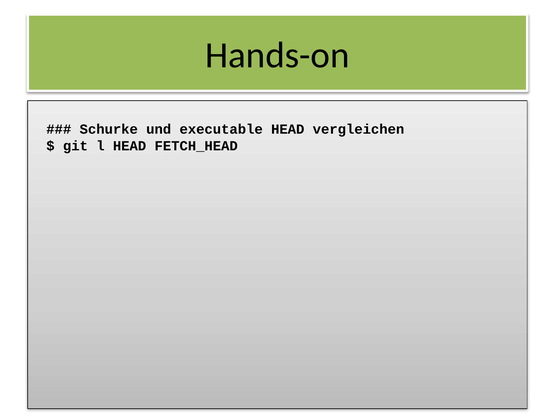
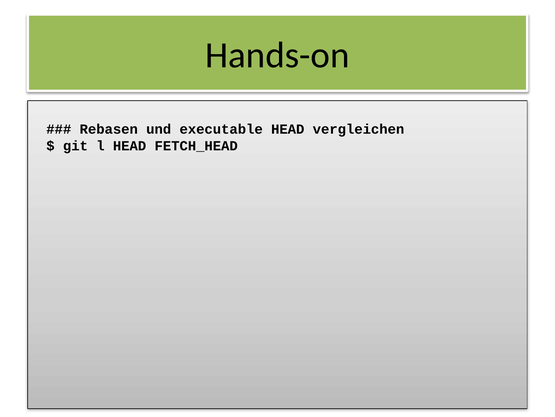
Schurke: Schurke -> Rebasen
